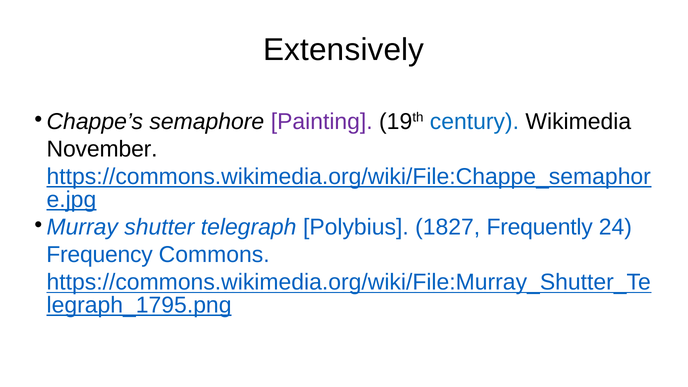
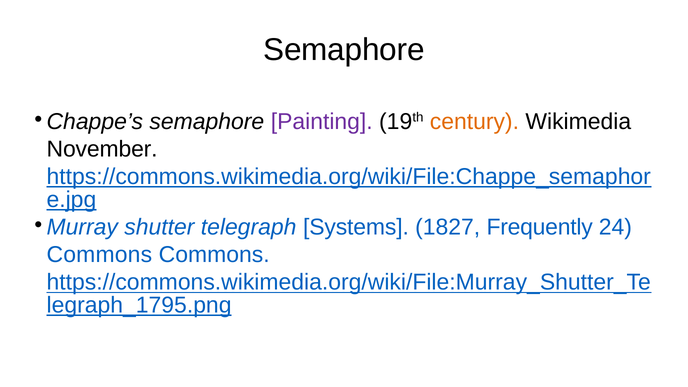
Extensively at (344, 50): Extensively -> Semaphore
century colour: blue -> orange
Polybius: Polybius -> Systems
Frequency at (100, 255): Frequency -> Commons
